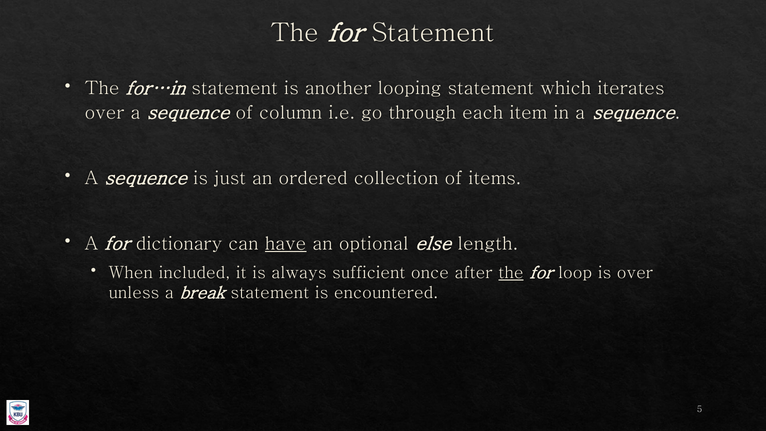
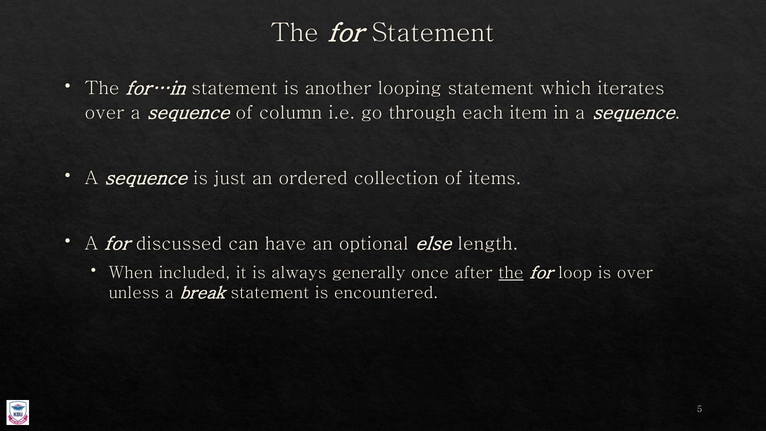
dictionary: dictionary -> discussed
have underline: present -> none
sufficient: sufficient -> generally
